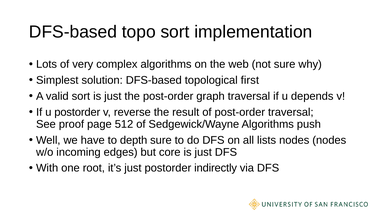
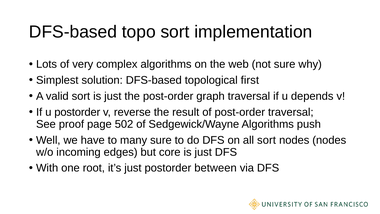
512: 512 -> 502
depth: depth -> many
all lists: lists -> sort
indirectly: indirectly -> between
